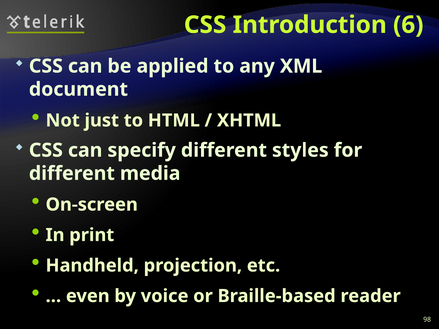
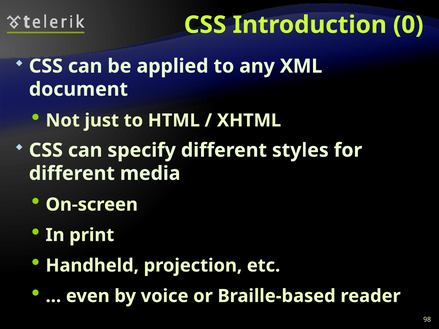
6: 6 -> 0
